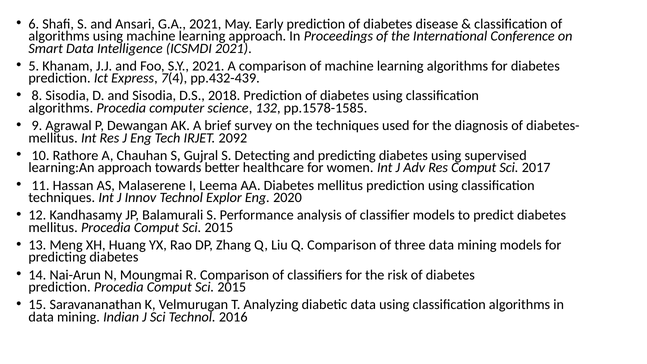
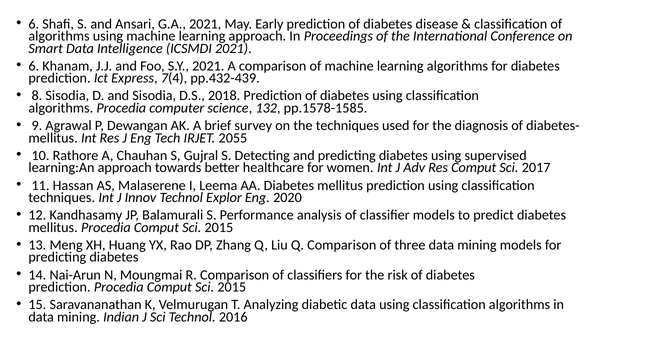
5 at (34, 66): 5 -> 6
2092: 2092 -> 2055
